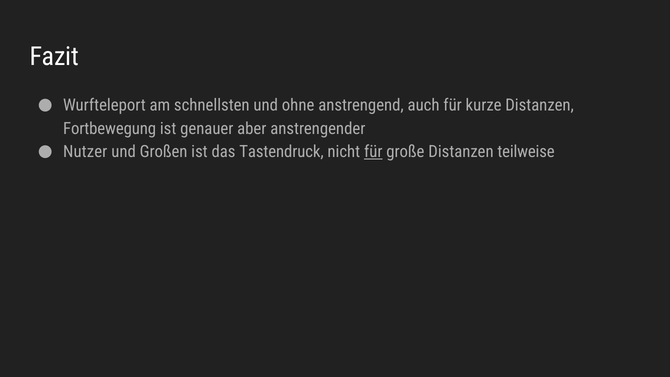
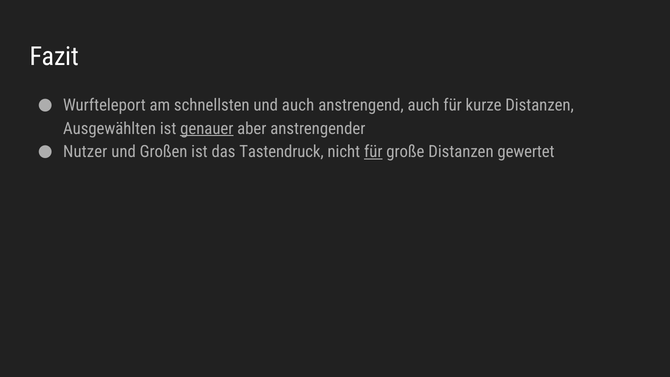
und ohne: ohne -> auch
Fortbewegung: Fortbewegung -> Ausgewählten
genauer underline: none -> present
teilweise: teilweise -> gewertet
